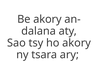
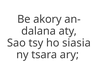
ho akory: akory -> siasia
